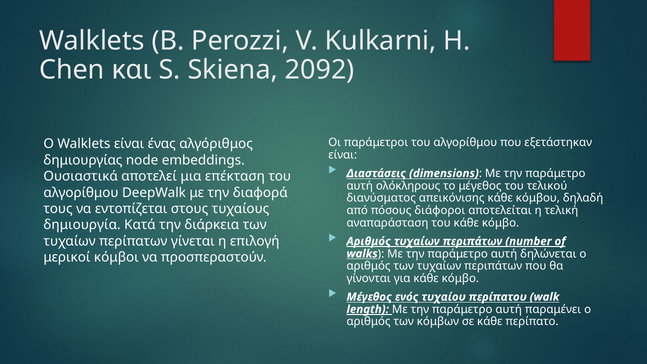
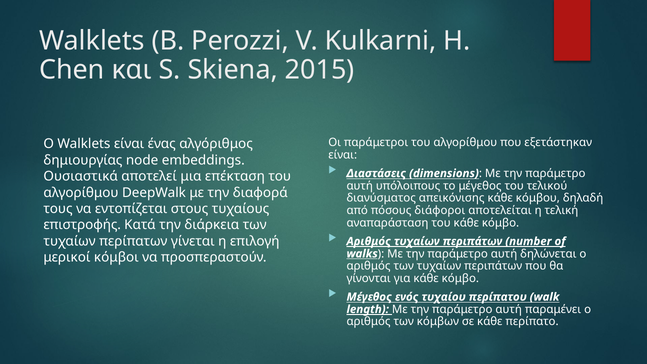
2092: 2092 -> 2015
ολόκληρους: ολόκληρους -> υπόλοιπους
δημιουργία: δημιουργία -> επιστροφής
